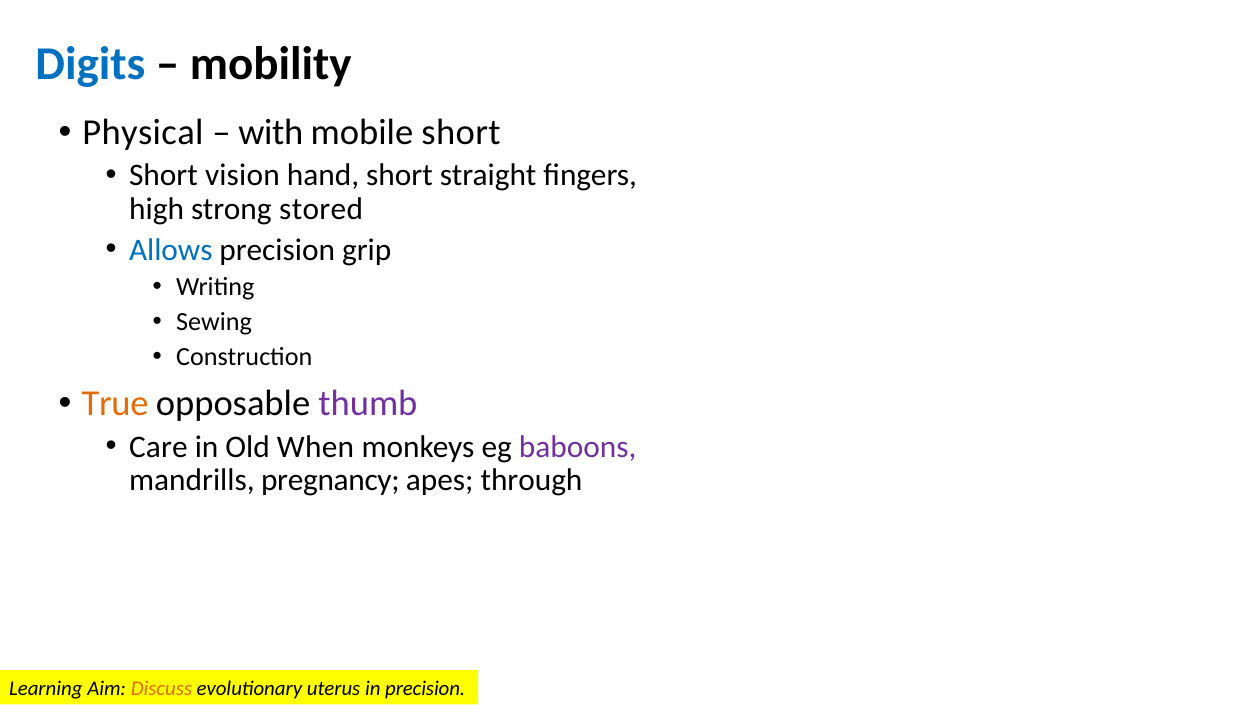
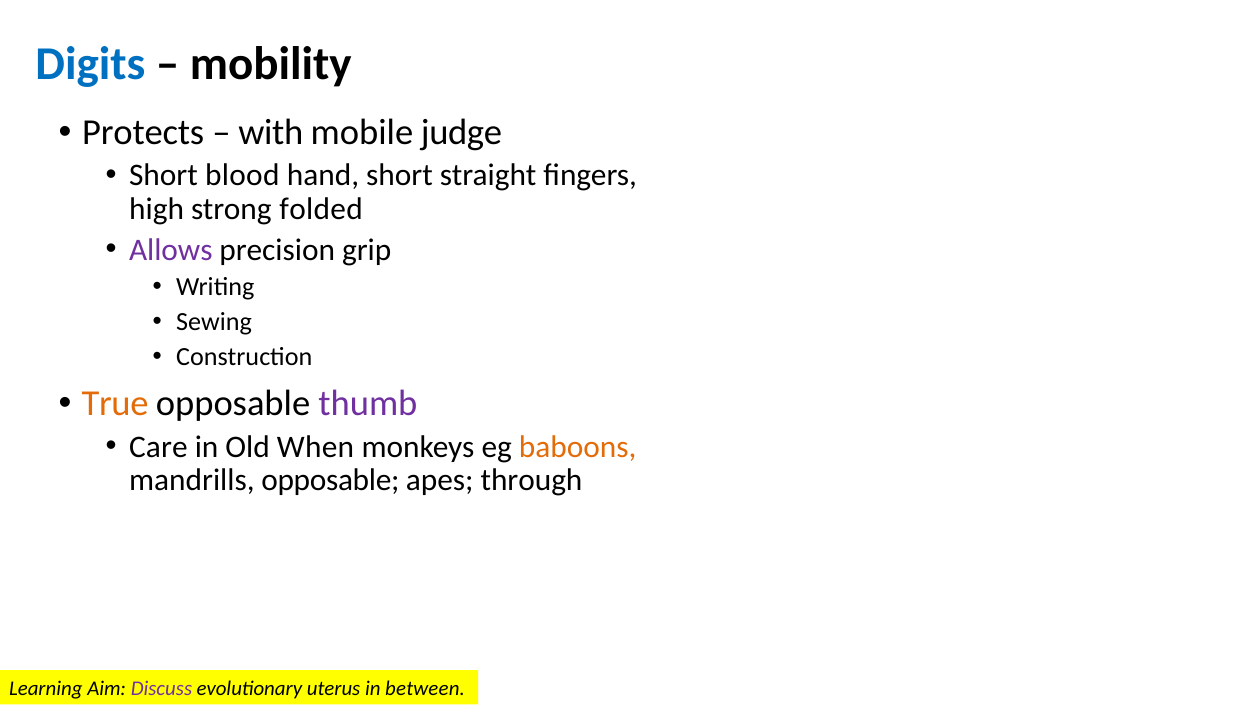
Physical: Physical -> Protects
mobile short: short -> judge
vision: vision -> blood
stored: stored -> folded
Allows colour: blue -> purple
baboons colour: purple -> orange
mandrills pregnancy: pregnancy -> opposable
Discuss colour: orange -> purple
in precision: precision -> between
